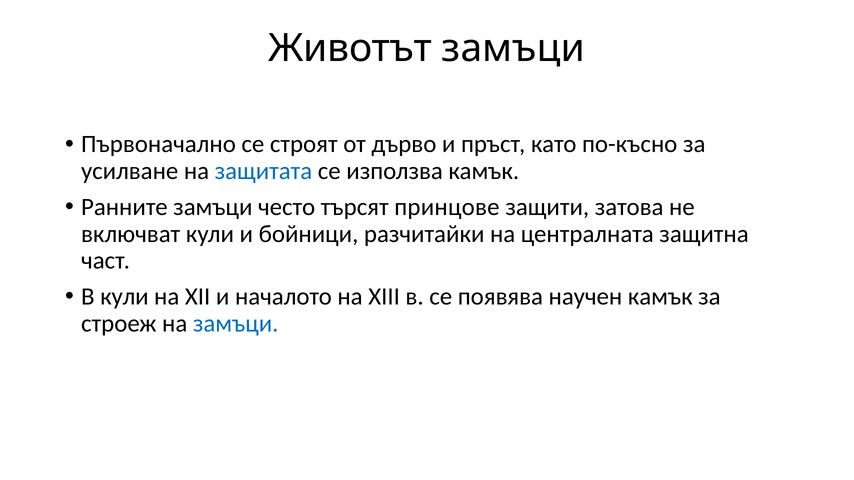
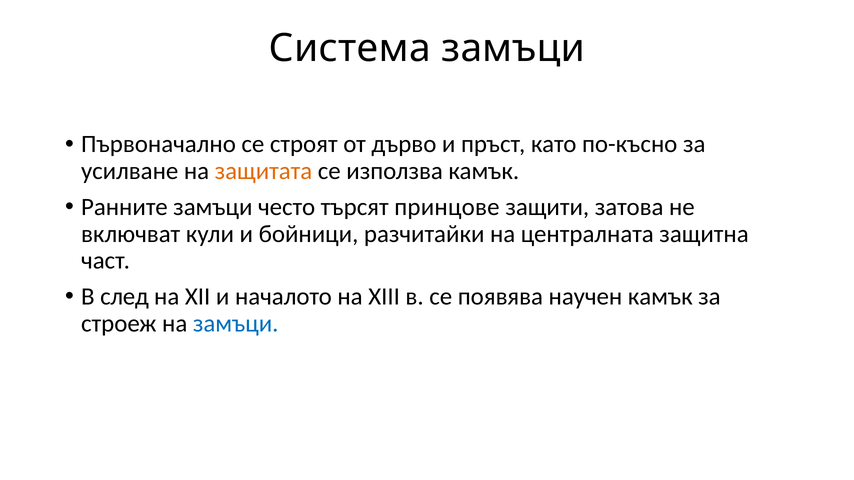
Животът: Животът -> Система
защитата colour: blue -> orange
В кули: кули -> след
